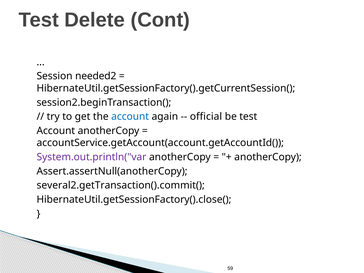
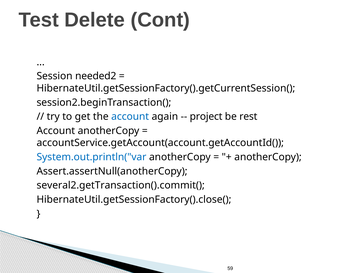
official: official -> project
be test: test -> rest
System.out.println("var colour: purple -> blue
